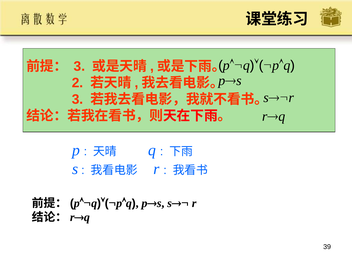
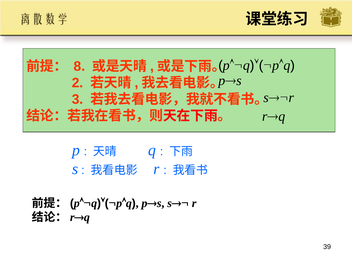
3 at (79, 66): 3 -> 8
